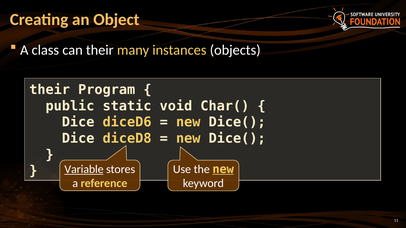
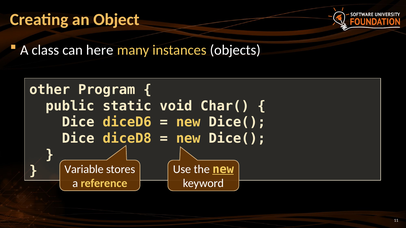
can their: their -> here
their at (50, 90): their -> other
Variable underline: present -> none
